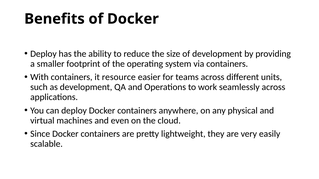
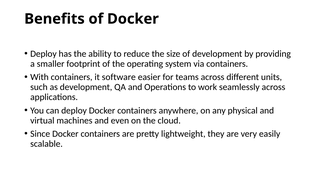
resource: resource -> software
